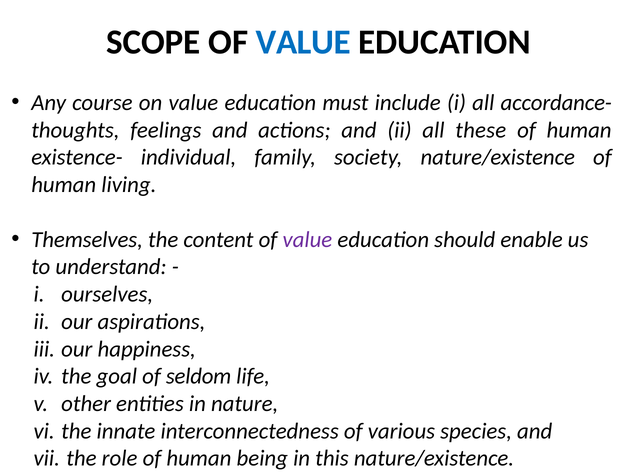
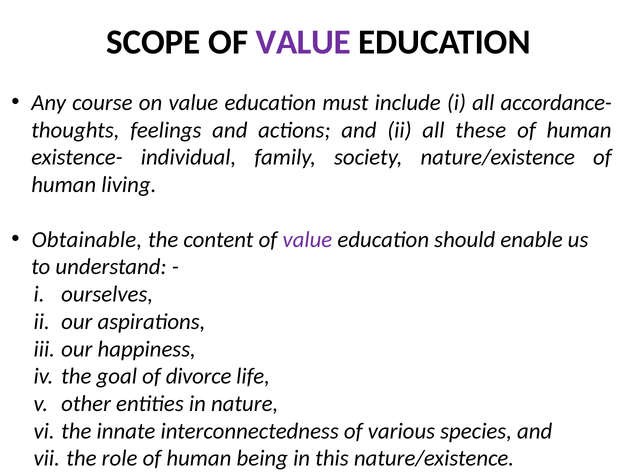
VALUE at (303, 42) colour: blue -> purple
Themselves: Themselves -> Obtainable
seldom: seldom -> divorce
